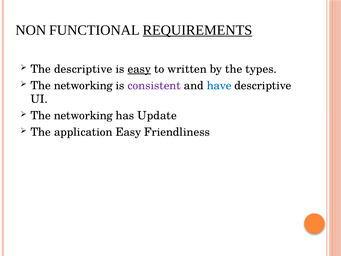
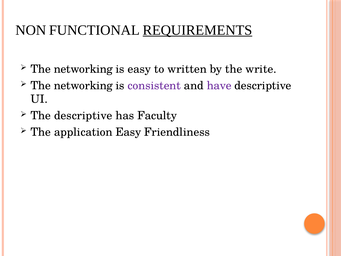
descriptive at (83, 69): descriptive -> networking
easy at (139, 69) underline: present -> none
types: types -> write
have colour: blue -> purple
networking at (83, 116): networking -> descriptive
Update: Update -> Faculty
